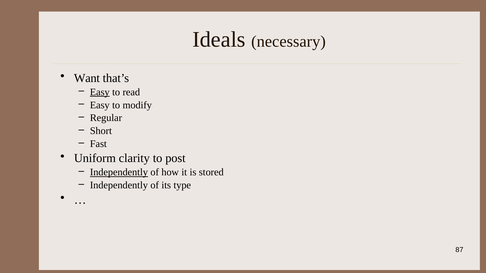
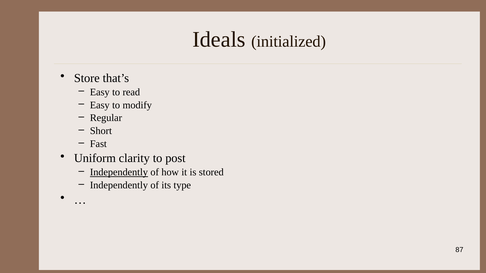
necessary: necessary -> initialized
Want: Want -> Store
Easy at (100, 92) underline: present -> none
